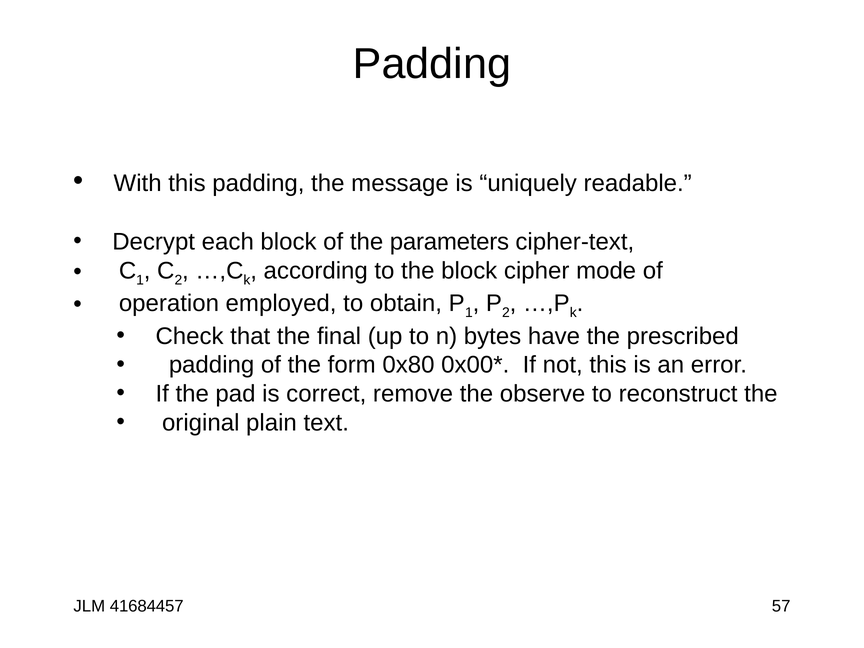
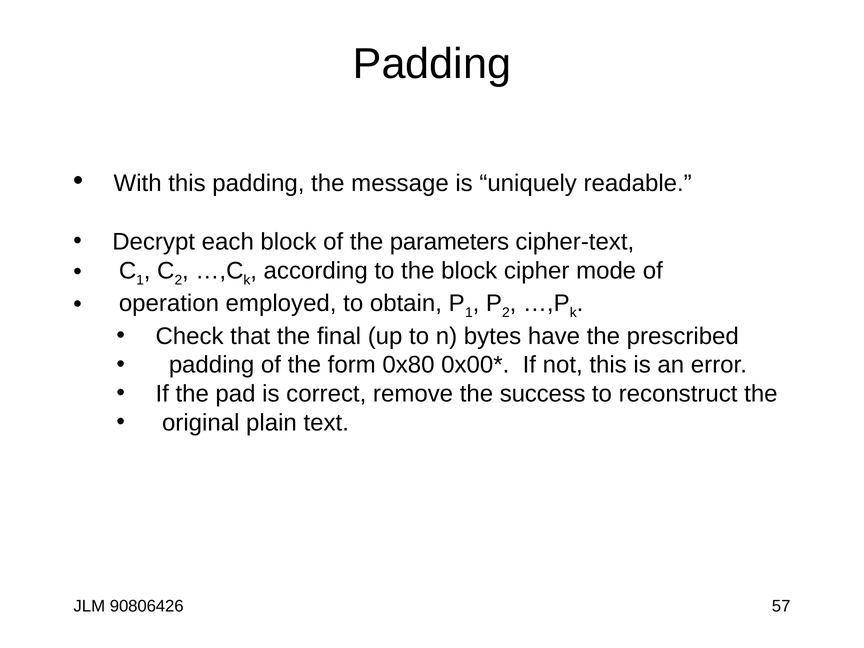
observe: observe -> success
41684457: 41684457 -> 90806426
